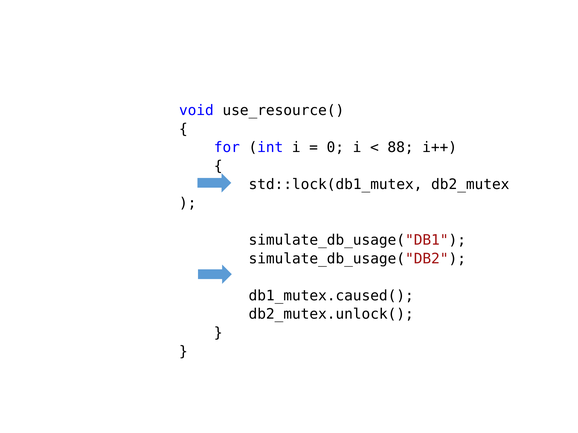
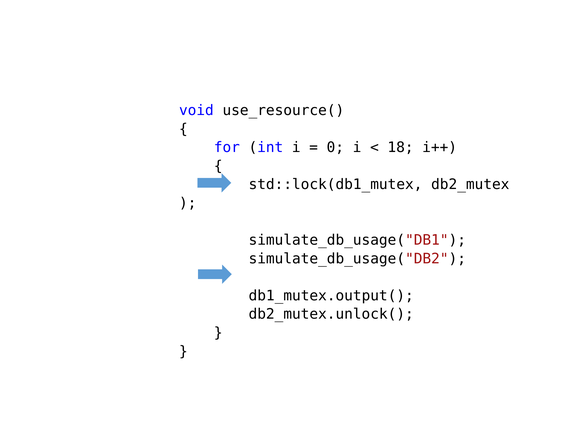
88: 88 -> 18
db1_mutex.caused(: db1_mutex.caused( -> db1_mutex.output(
